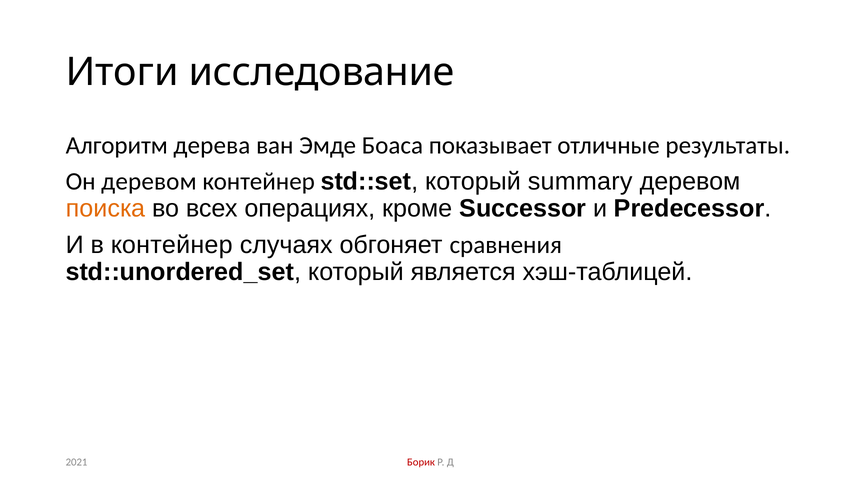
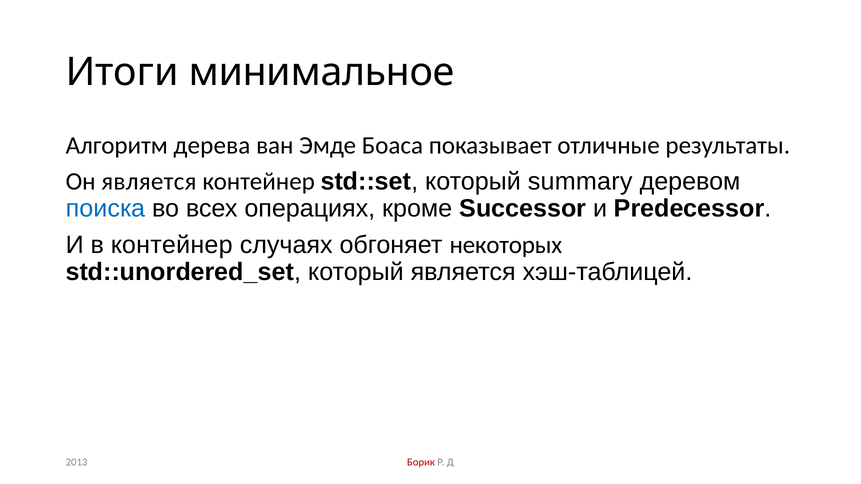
исследование: исследование -> минимальное
Он деревом: деревом -> является
поиска colour: orange -> blue
сравнения: сравнения -> некоторых
2021: 2021 -> 2013
